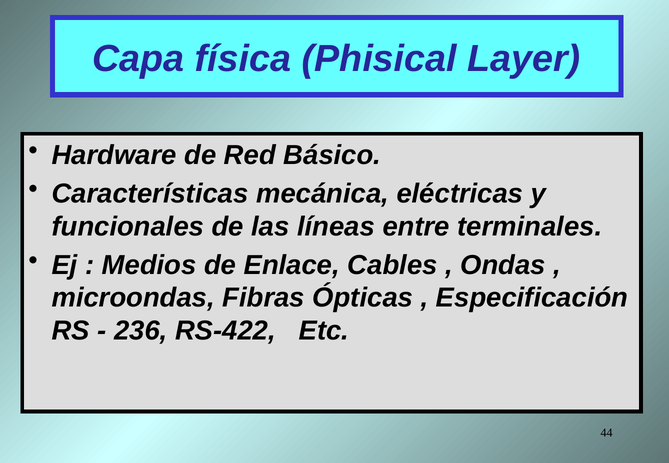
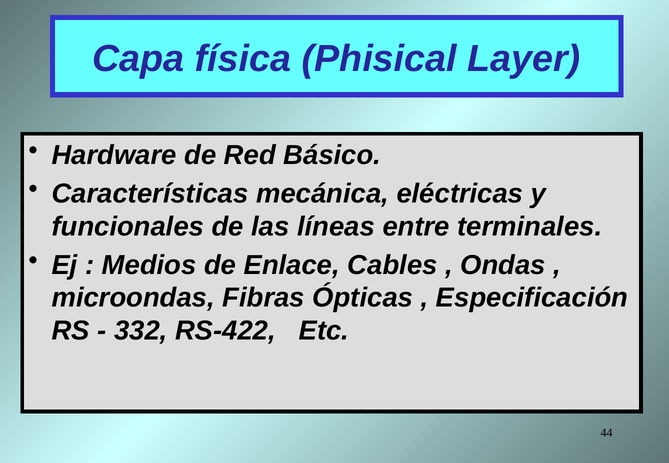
236: 236 -> 332
